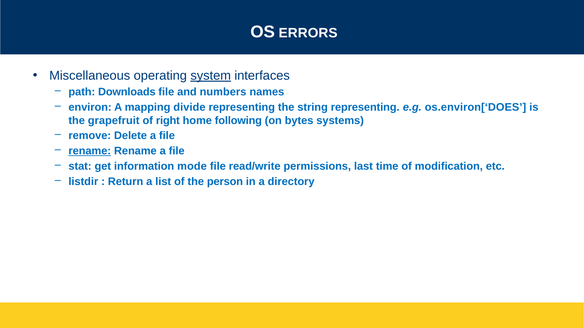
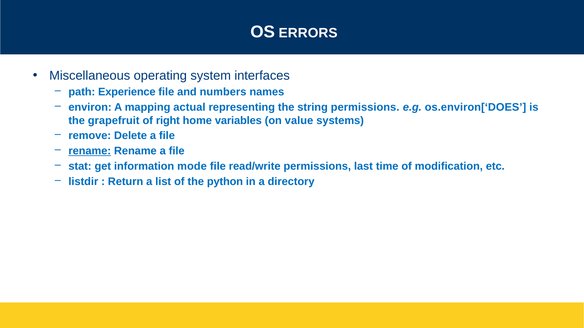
system underline: present -> none
Downloads: Downloads -> Experience
divide: divide -> actual
string representing: representing -> permissions
following: following -> variables
bytes: bytes -> value
person: person -> python
